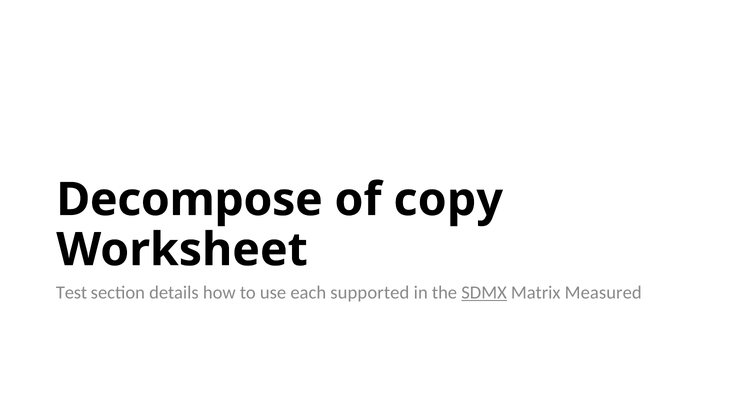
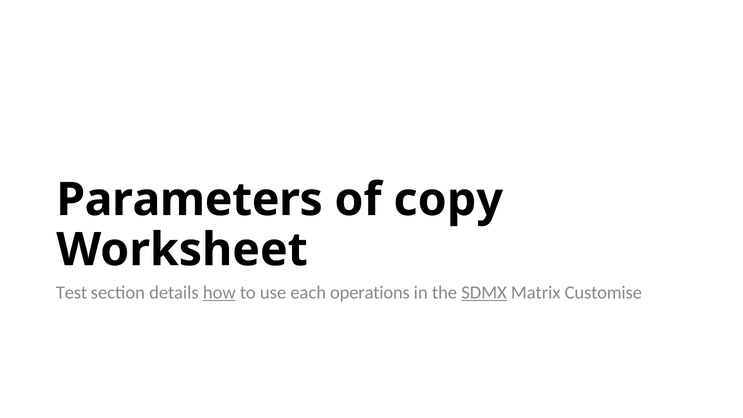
Decompose: Decompose -> Parameters
how underline: none -> present
supported: supported -> operations
Measured: Measured -> Customise
